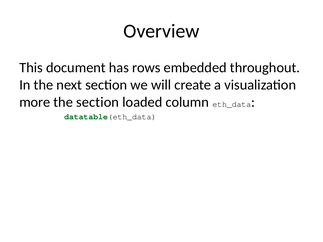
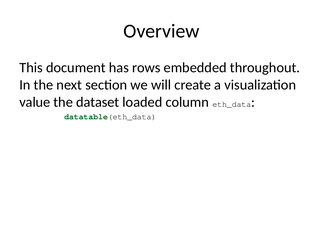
more: more -> value
the section: section -> dataset
